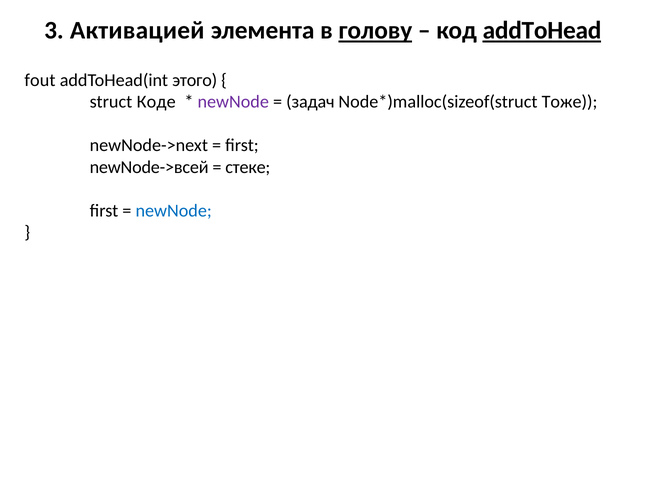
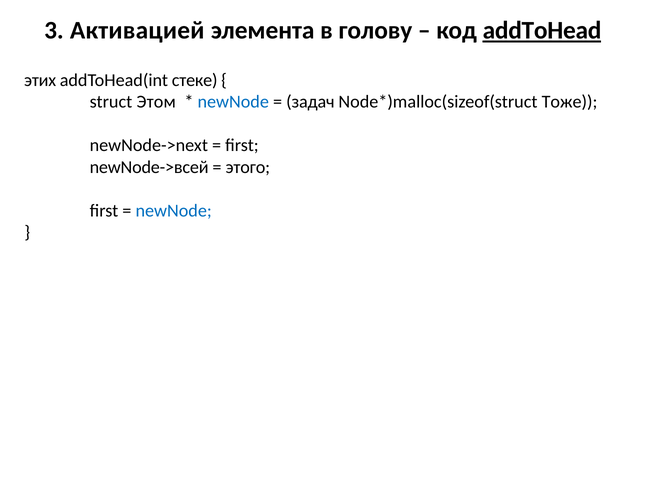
голову underline: present -> none
fout: fout -> этих
этого: этого -> стеке
Коде: Коде -> Этом
newNode at (233, 102) colour: purple -> blue
стеке: стеке -> этого
